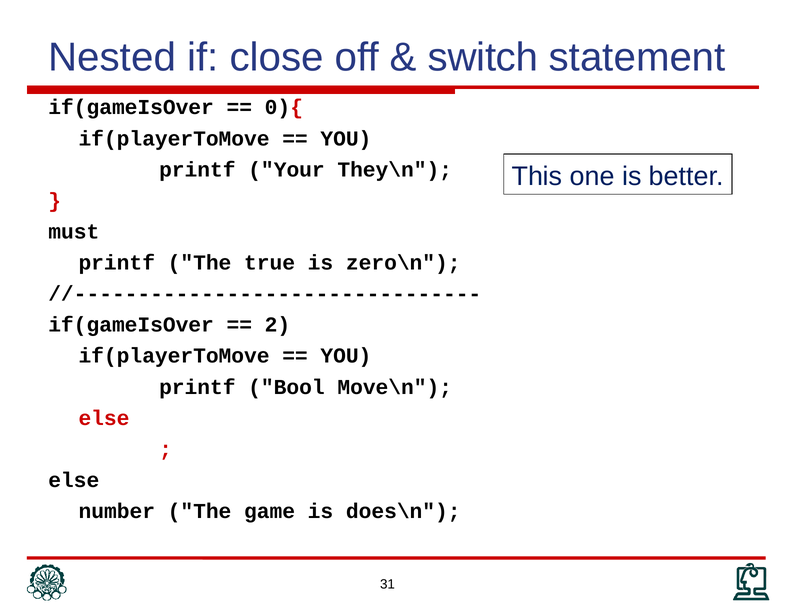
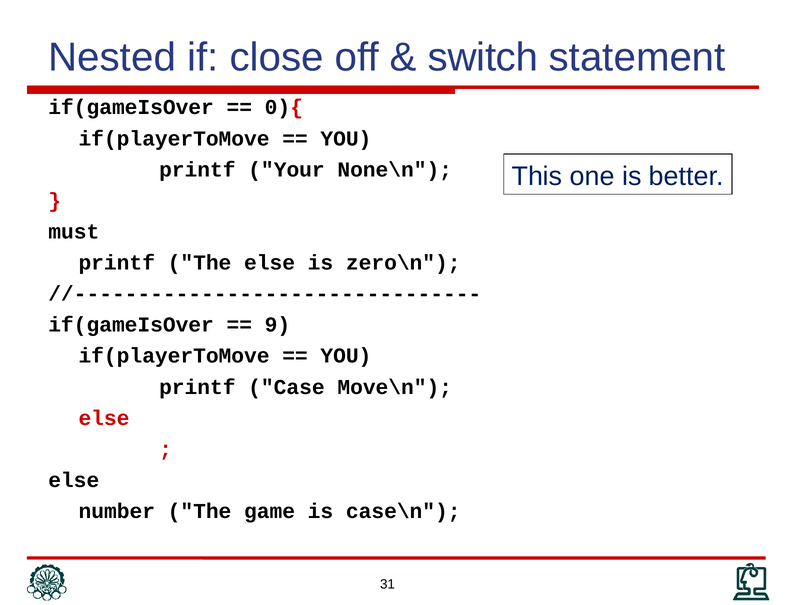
They\n: They\n -> None\n
The true: true -> else
2: 2 -> 9
Bool: Bool -> Case
does\n: does\n -> case\n
